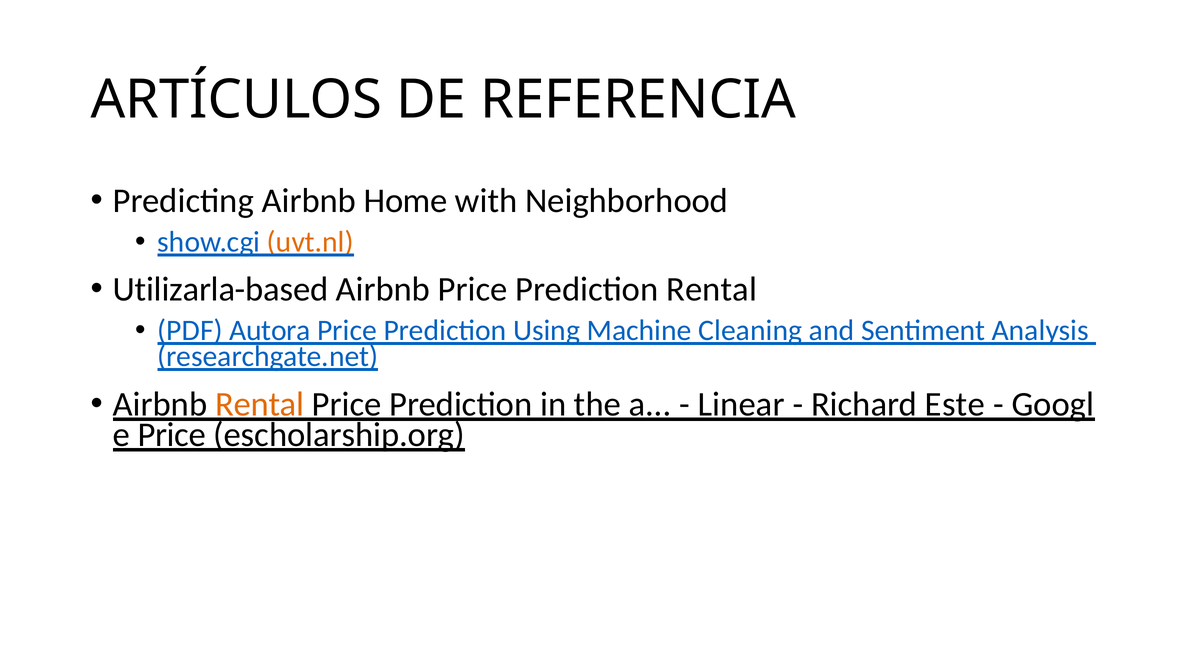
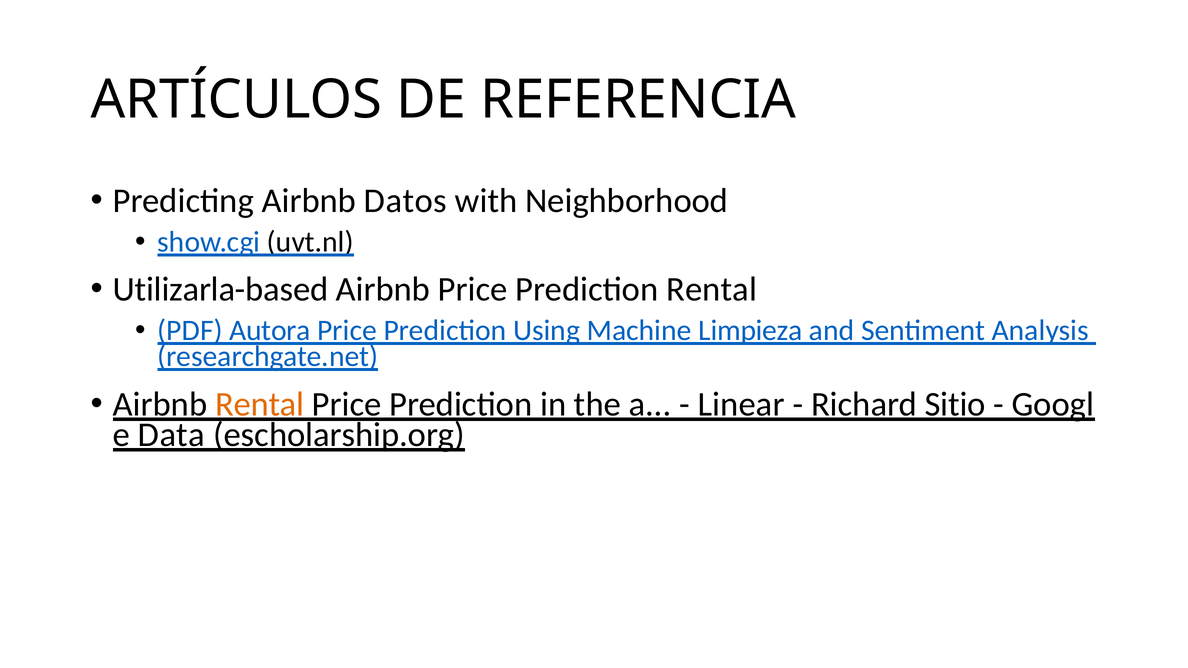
Home: Home -> Datos
uvt.nl colour: orange -> black
Cleaning: Cleaning -> Limpieza
Este: Este -> Sitio
Price at (172, 435): Price -> Data
